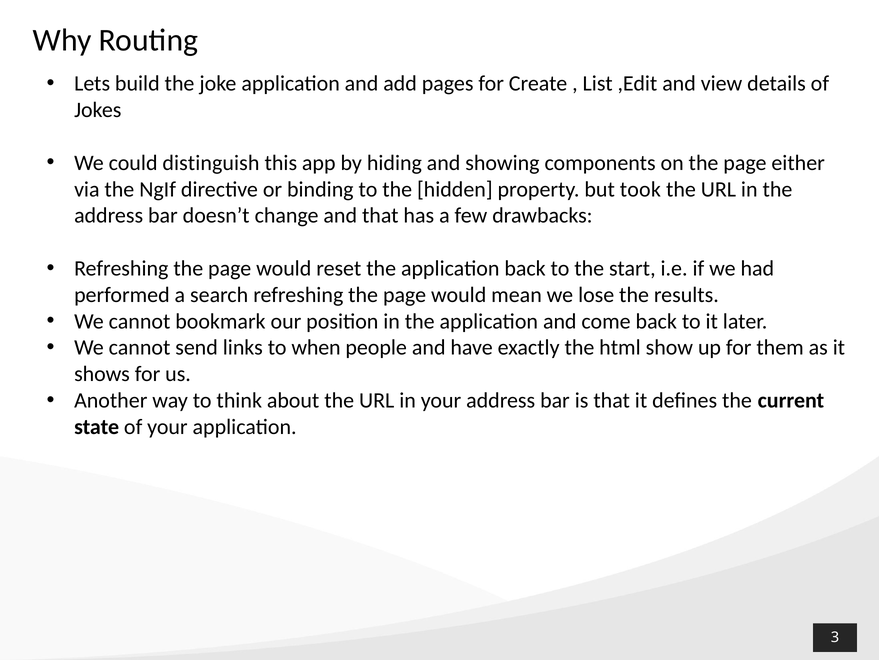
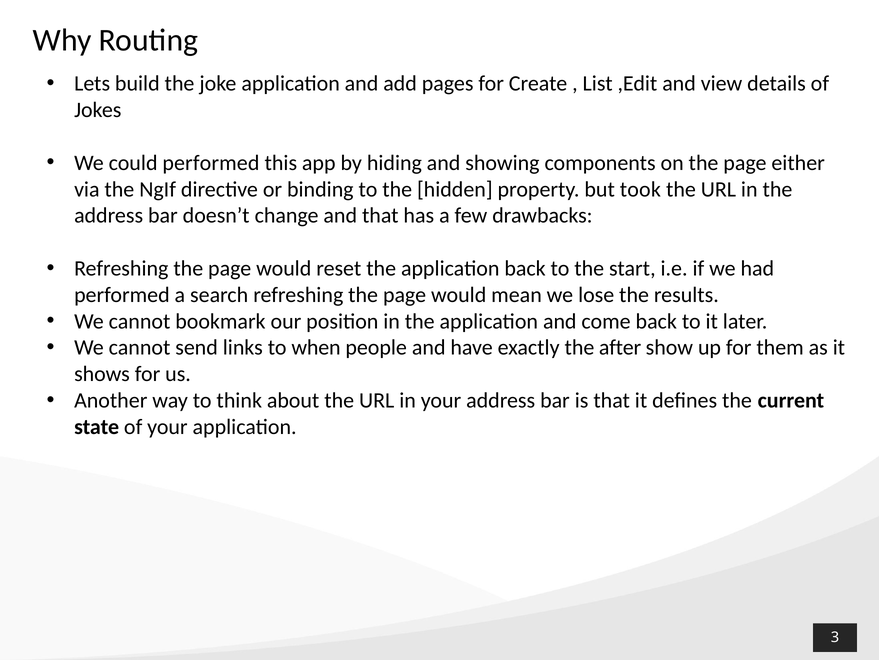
could distinguish: distinguish -> performed
html: html -> after
